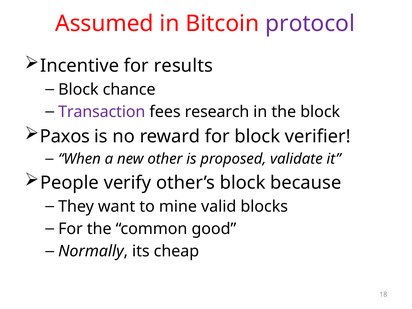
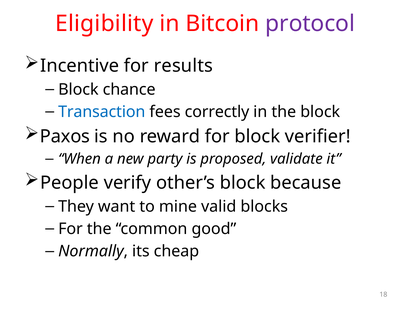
Assumed: Assumed -> Eligibility
Transaction colour: purple -> blue
research: research -> correctly
other: other -> party
